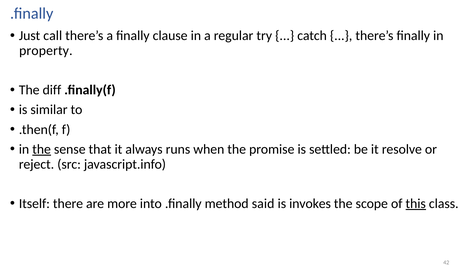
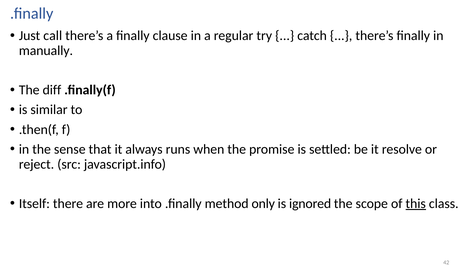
property: property -> manually
the at (42, 149) underline: present -> none
said: said -> only
invokes: invokes -> ignored
